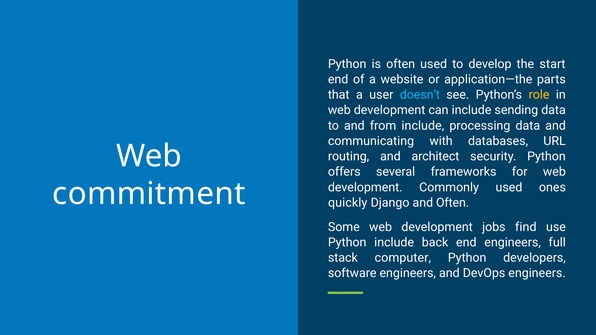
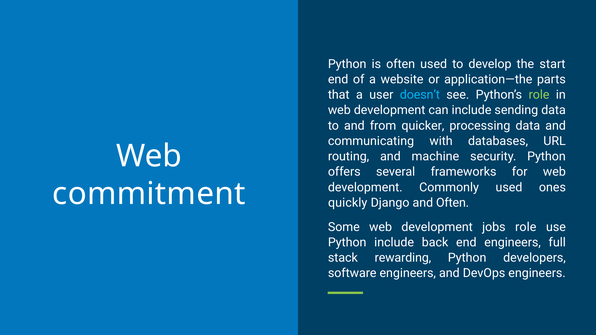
role at (539, 95) colour: yellow -> light green
from include: include -> quicker
architect: architect -> machine
jobs find: find -> role
computer: computer -> rewarding
